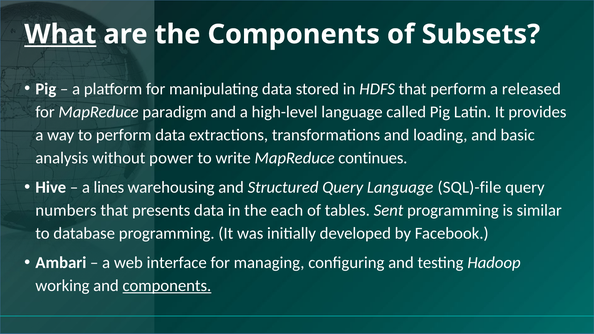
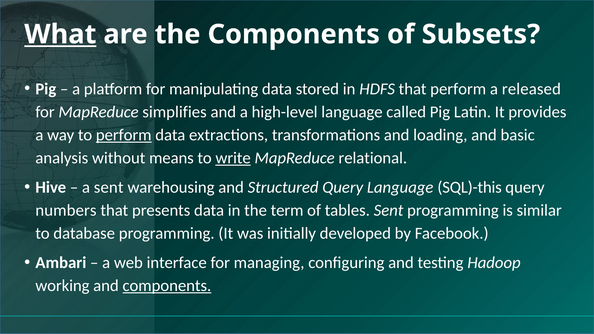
paradigm: paradigm -> simplifies
perform at (124, 135) underline: none -> present
power: power -> means
write underline: none -> present
continues: continues -> relational
a lines: lines -> sent
SQL)-file: SQL)-file -> SQL)-this
each: each -> term
